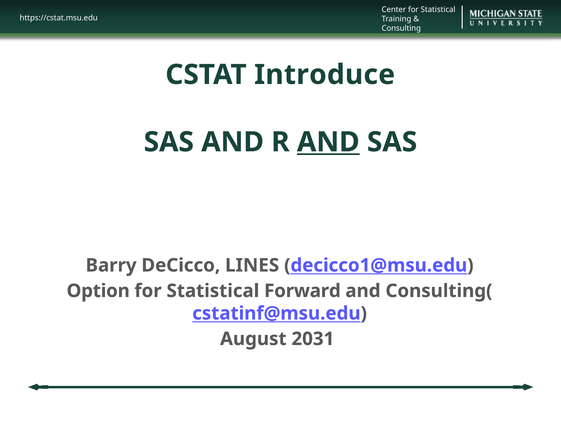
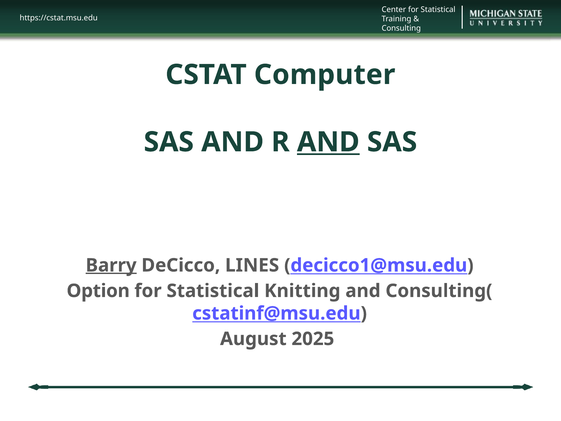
Introduce: Introduce -> Computer
Barry underline: none -> present
Forward: Forward -> Knitting
2031: 2031 -> 2025
